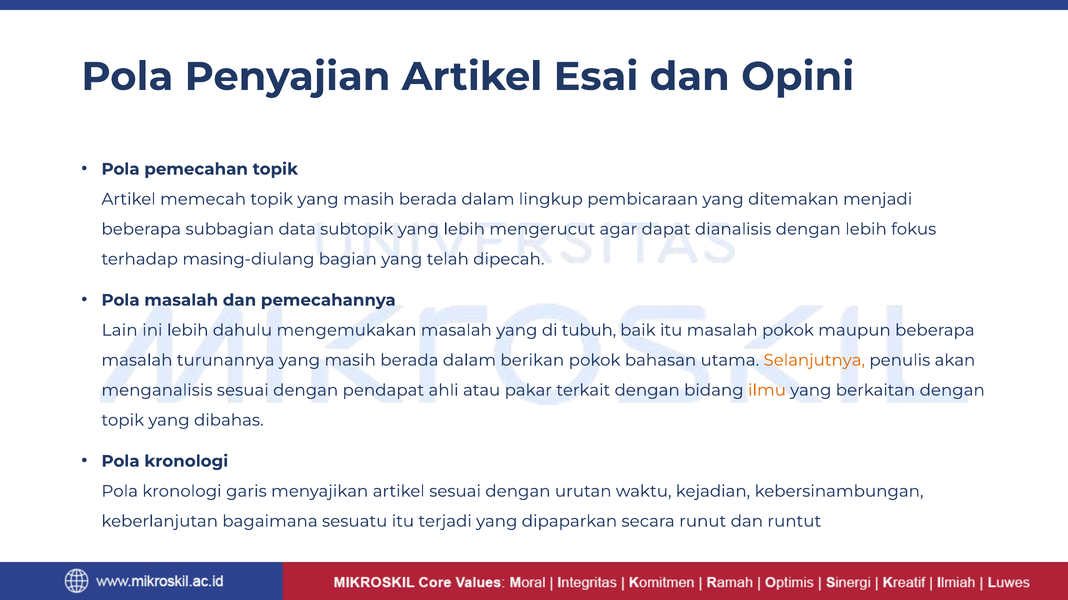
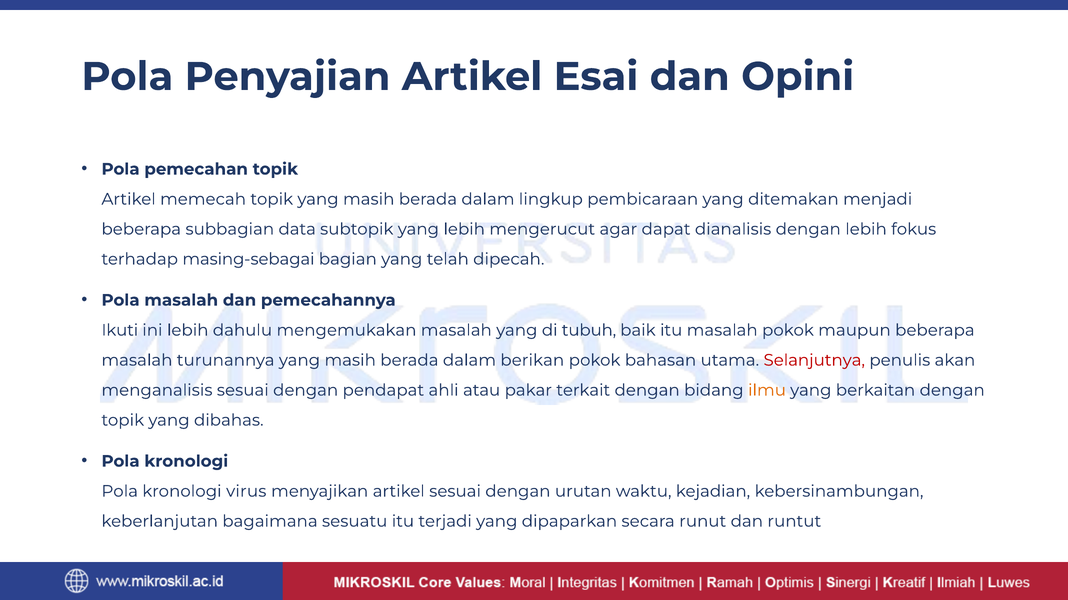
masing-diulang: masing-diulang -> masing-sebagai
Lain: Lain -> Ikuti
Selanjutnya colour: orange -> red
garis: garis -> virus
